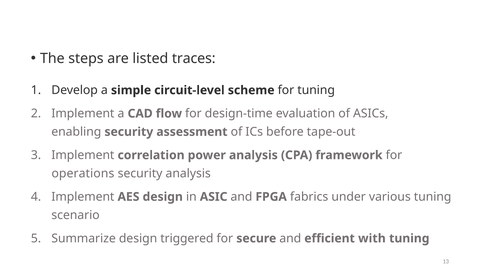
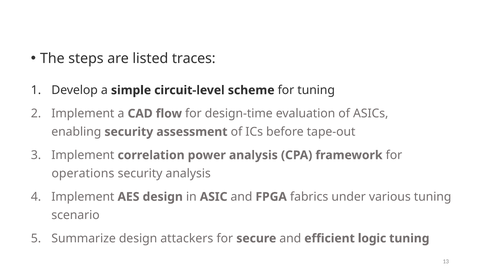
triggered: triggered -> attackers
with: with -> logic
